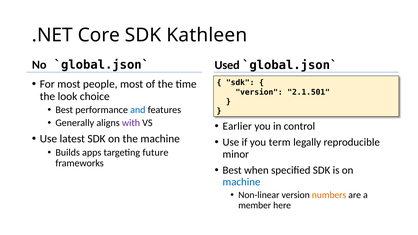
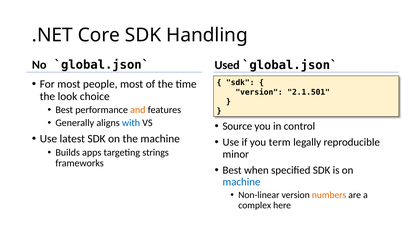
Kathleen: Kathleen -> Handling
and colour: blue -> orange
with colour: purple -> blue
Earlier: Earlier -> Source
future: future -> strings
member: member -> complex
